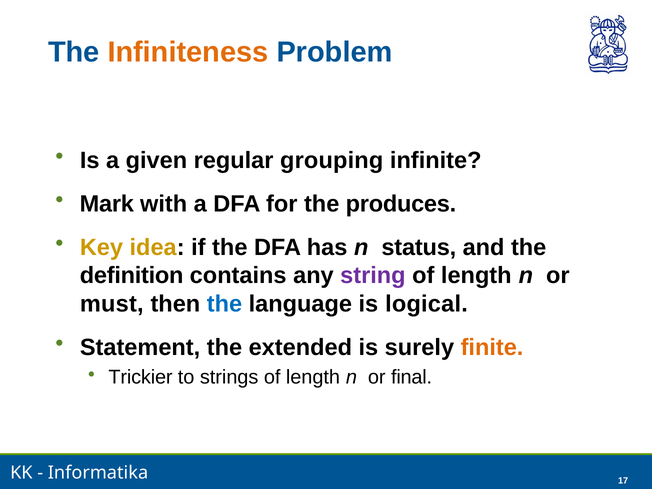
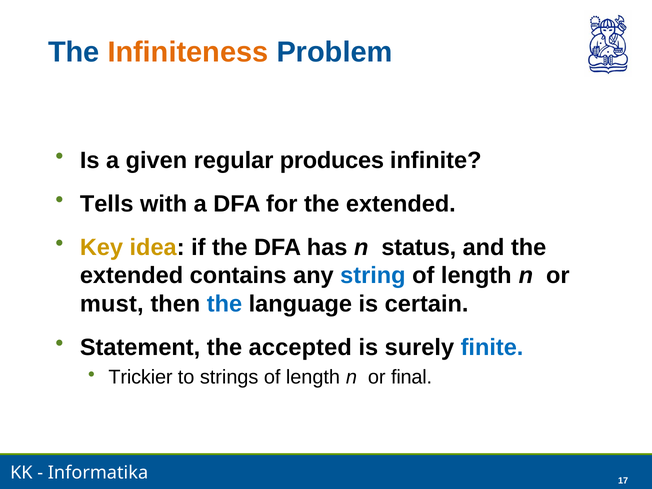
grouping: grouping -> produces
Mark: Mark -> Tells
for the produces: produces -> extended
definition at (132, 276): definition -> extended
string colour: purple -> blue
logical: logical -> certain
extended: extended -> accepted
finite colour: orange -> blue
